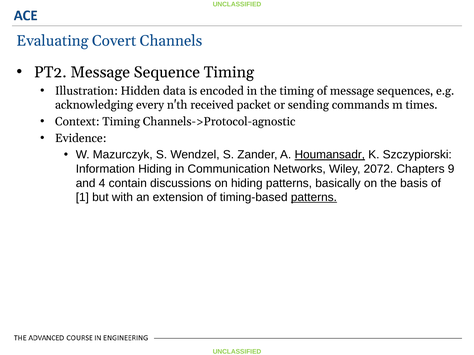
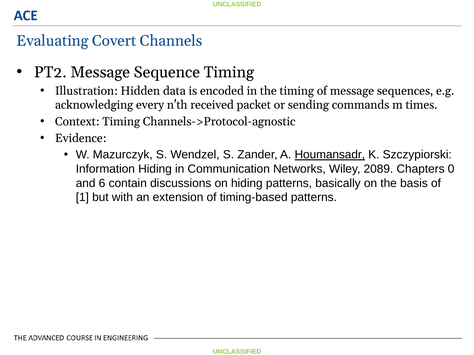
2072: 2072 -> 2089
9: 9 -> 0
4: 4 -> 6
patterns at (314, 198) underline: present -> none
